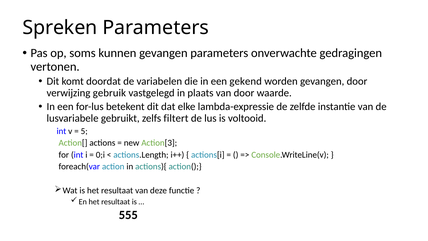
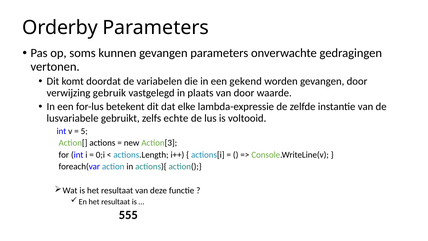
Spreken: Spreken -> Orderby
filtert: filtert -> echte
